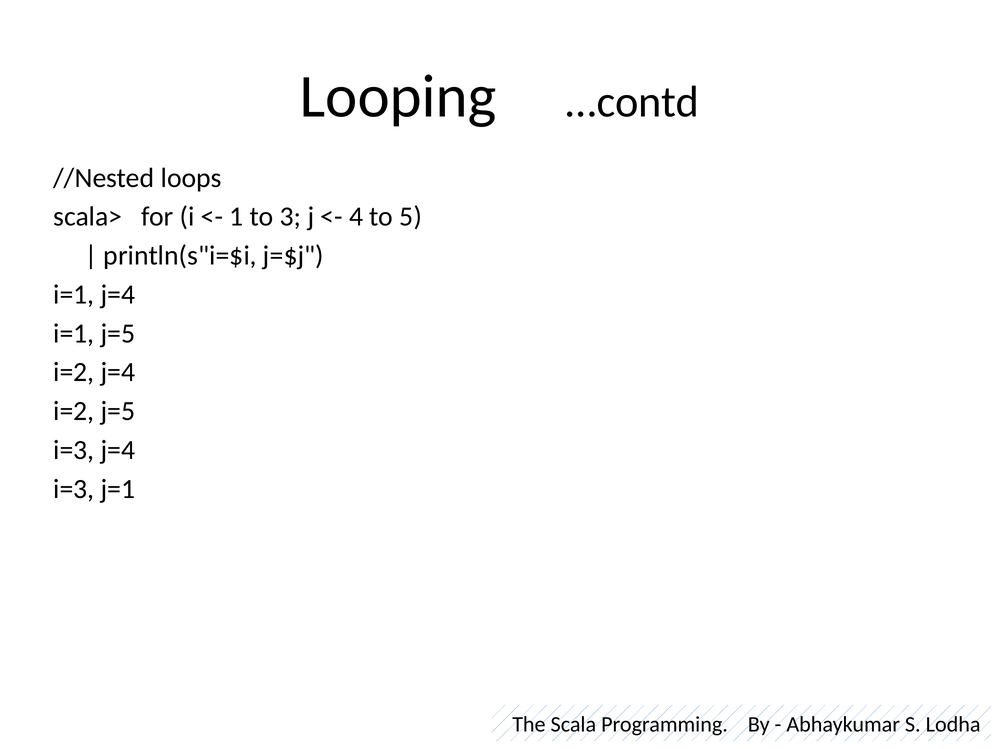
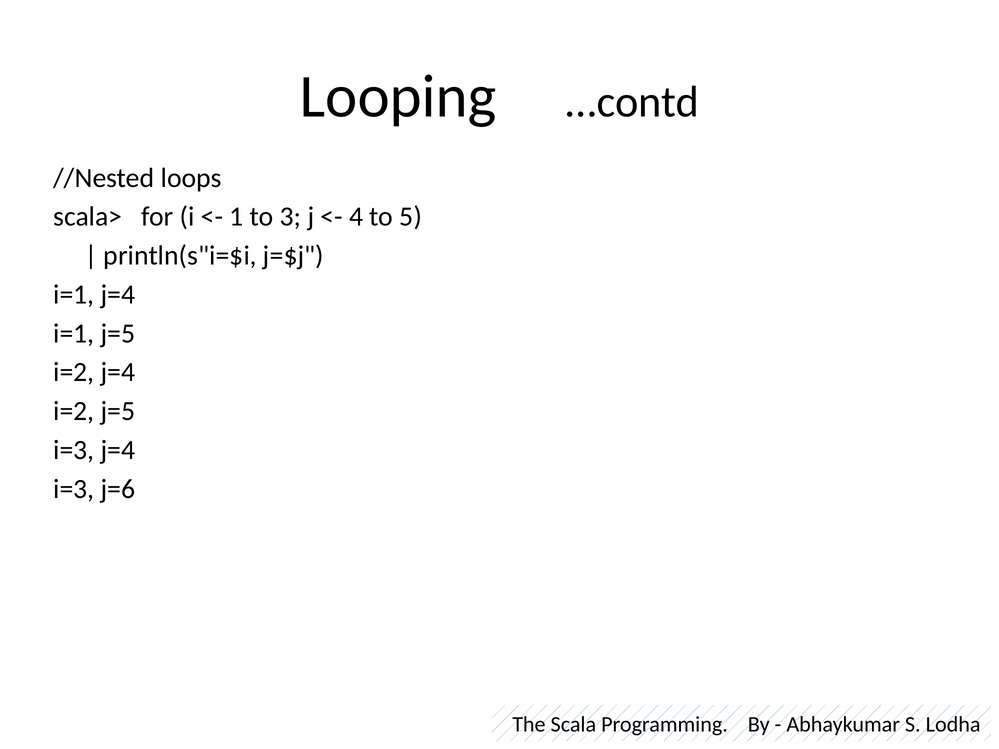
j=1: j=1 -> j=6
